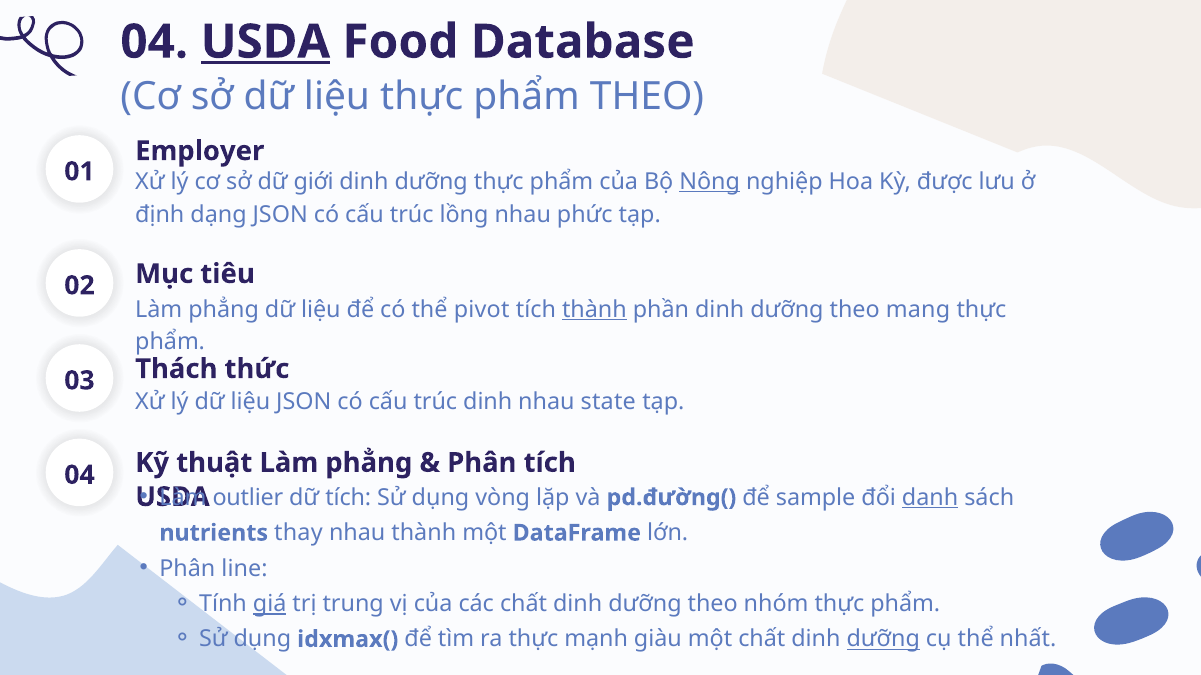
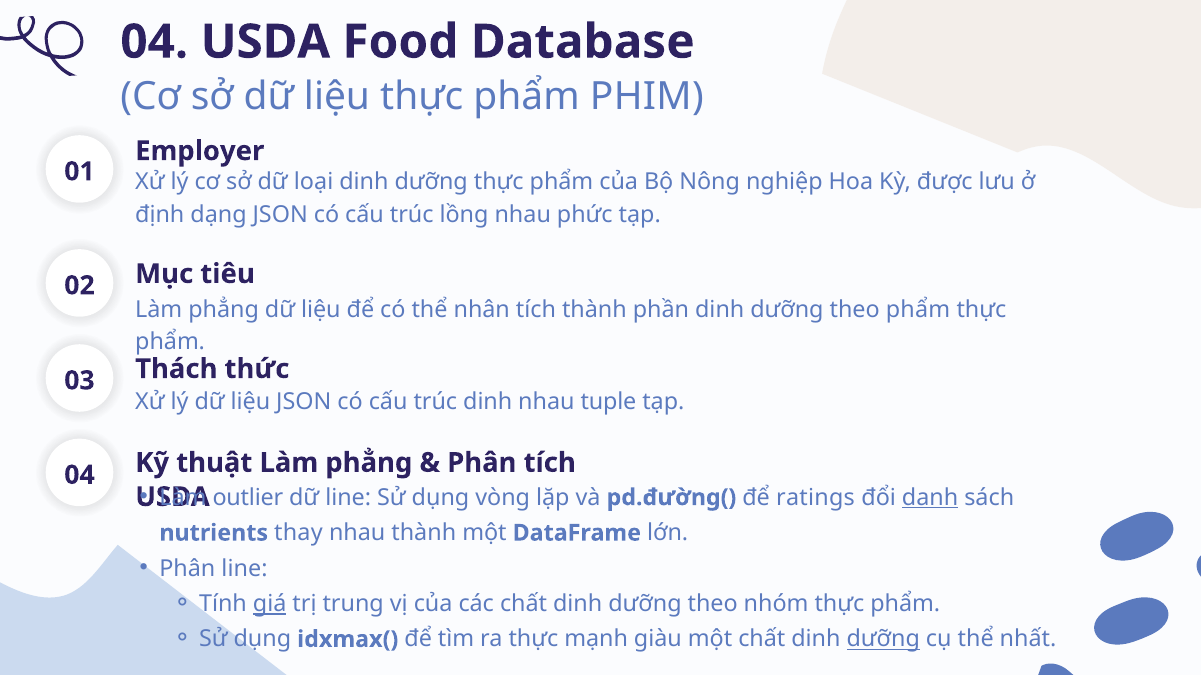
USDA at (265, 42) underline: present -> none
phẩm THEO: THEO -> PHIM
giới: giới -> loại
Nông underline: present -> none
pivot: pivot -> nhân
thành at (594, 310) underline: present -> none
theo mang: mang -> phẩm
state: state -> tuple
dữ tích: tích -> line
sample: sample -> ratings
